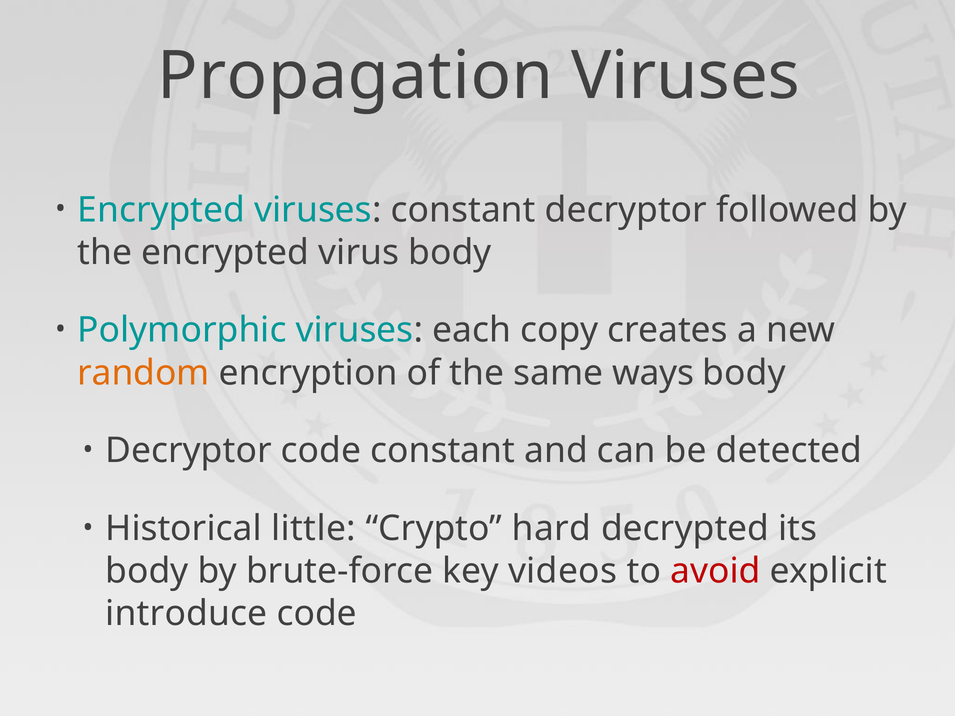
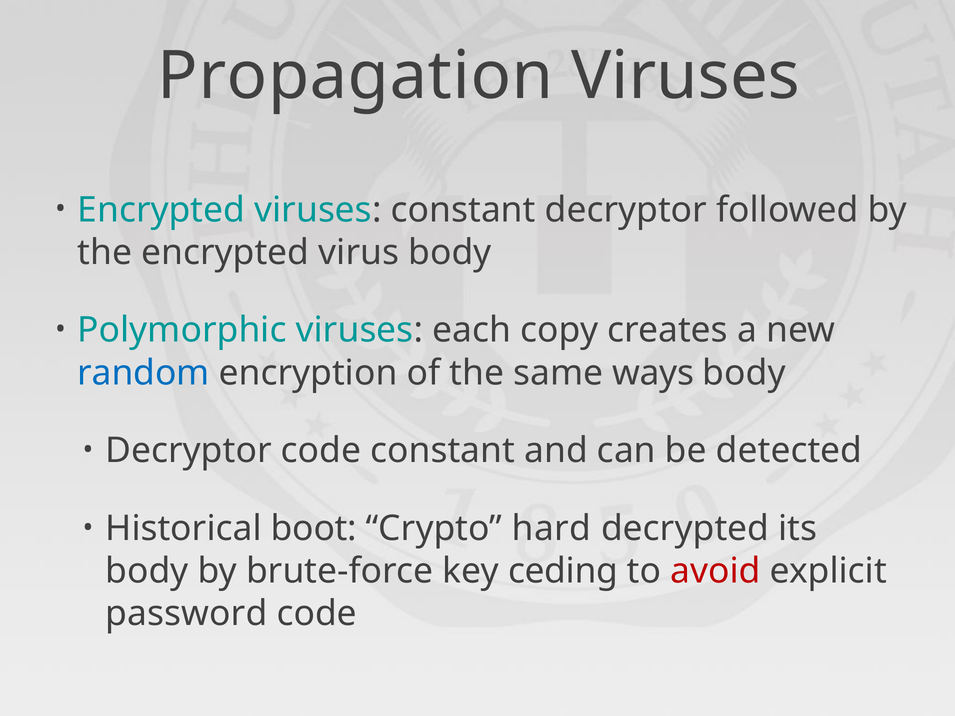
random colour: orange -> blue
little: little -> boot
videos: videos -> ceding
introduce: introduce -> password
